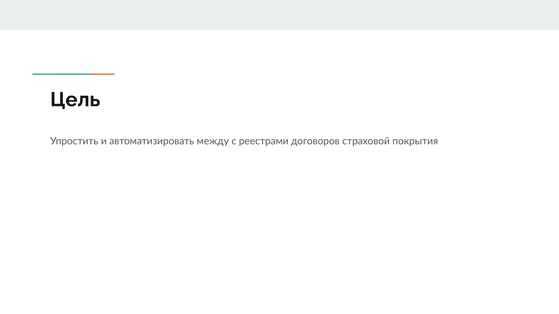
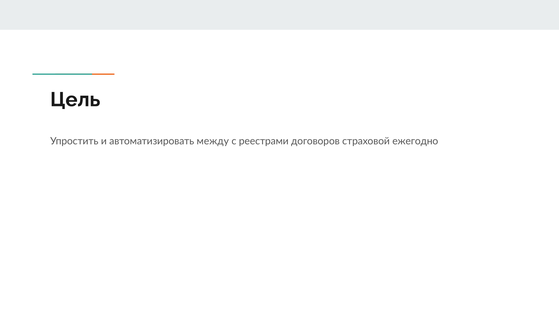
покрытия: покрытия -> ежегодно
